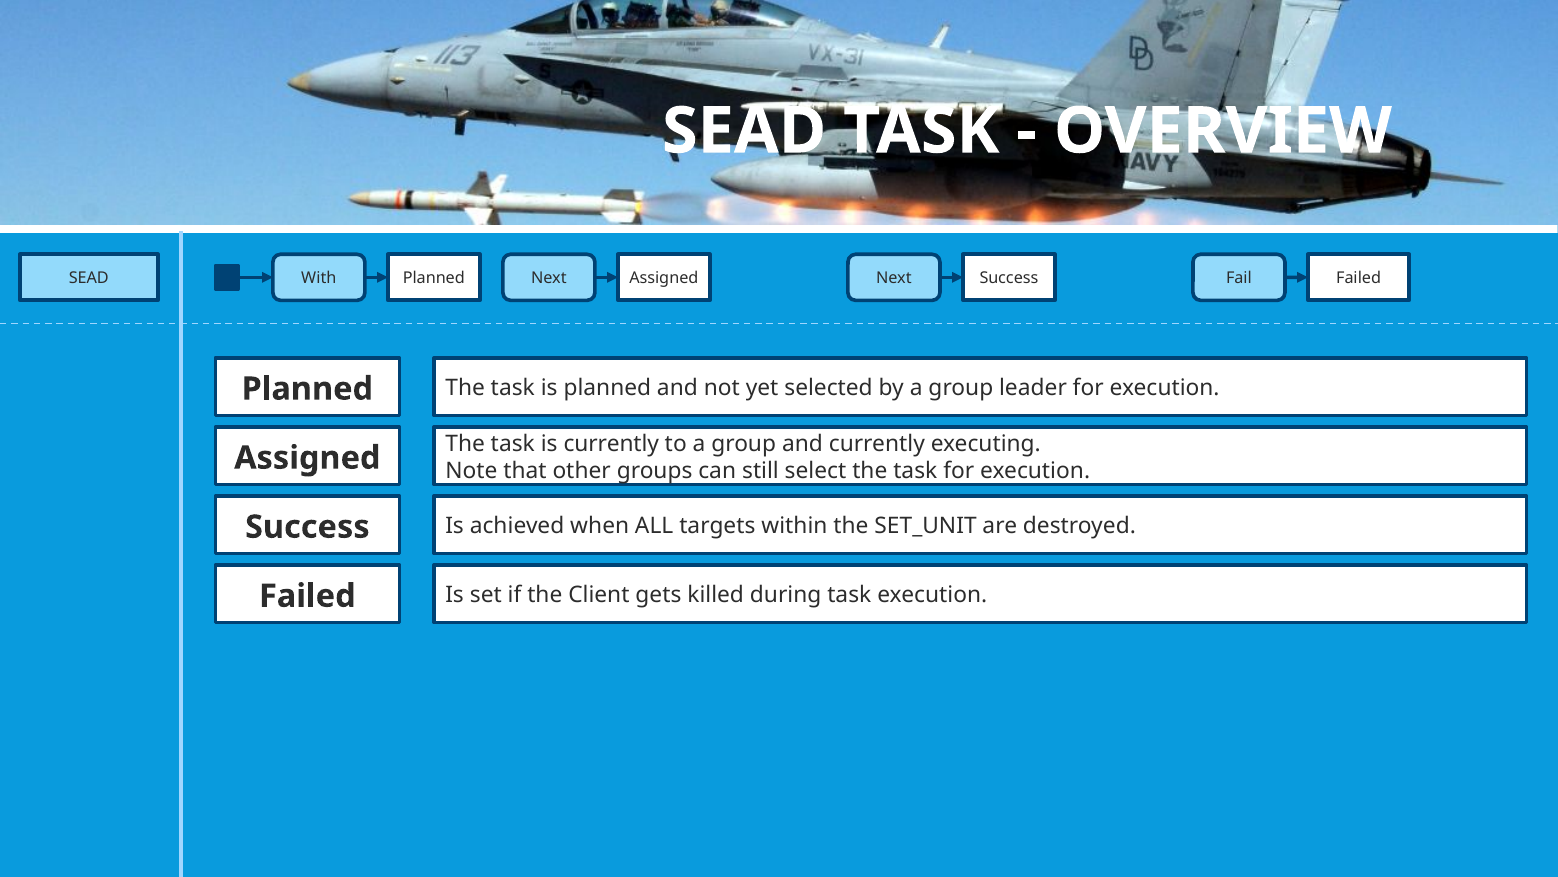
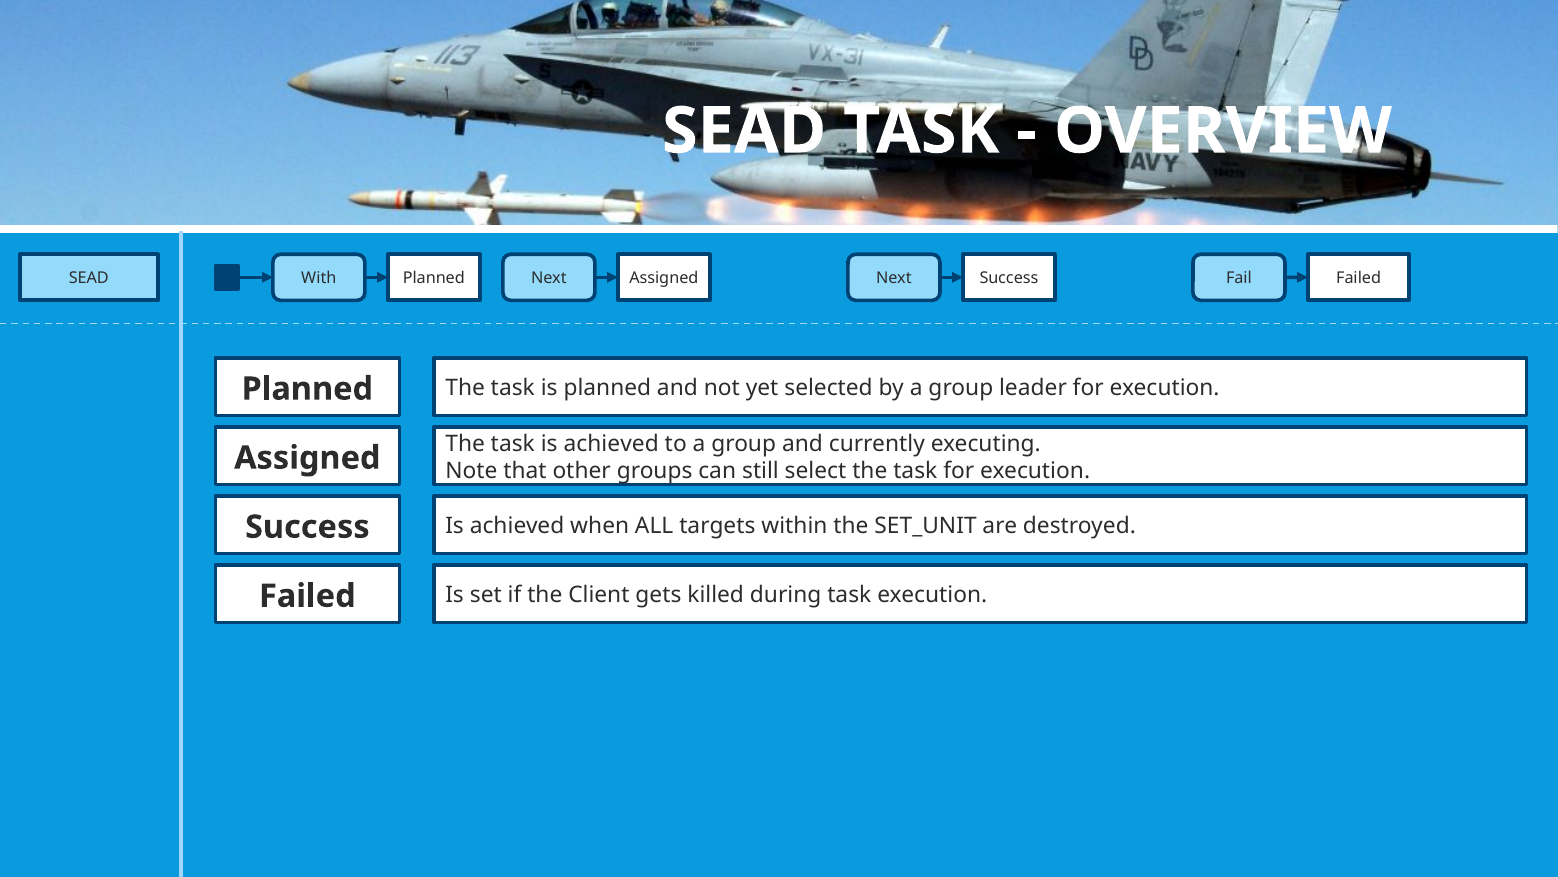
task is currently: currently -> achieved
